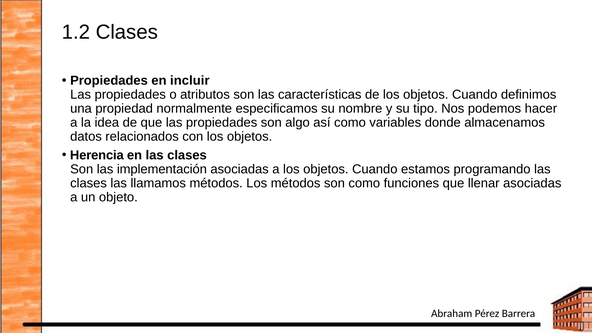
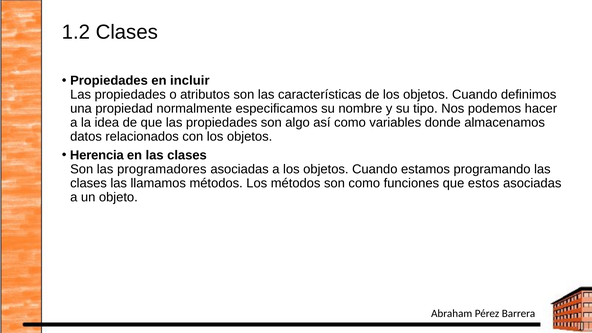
implementación: implementación -> programadores
llenar: llenar -> estos
